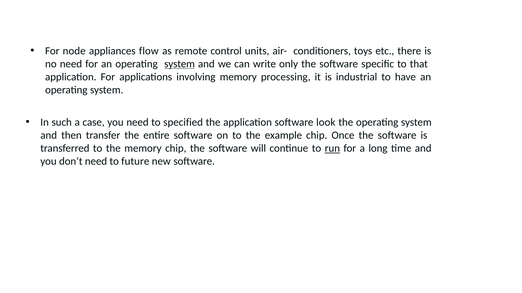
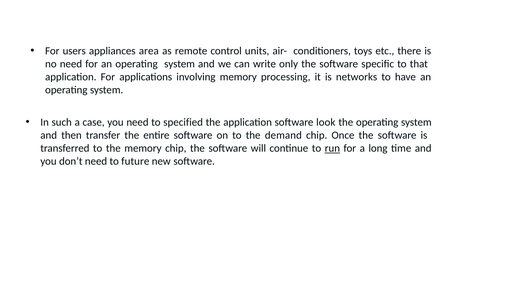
node: node -> users
flow: flow -> area
system at (180, 64) underline: present -> none
industrial: industrial -> networks
example: example -> demand
